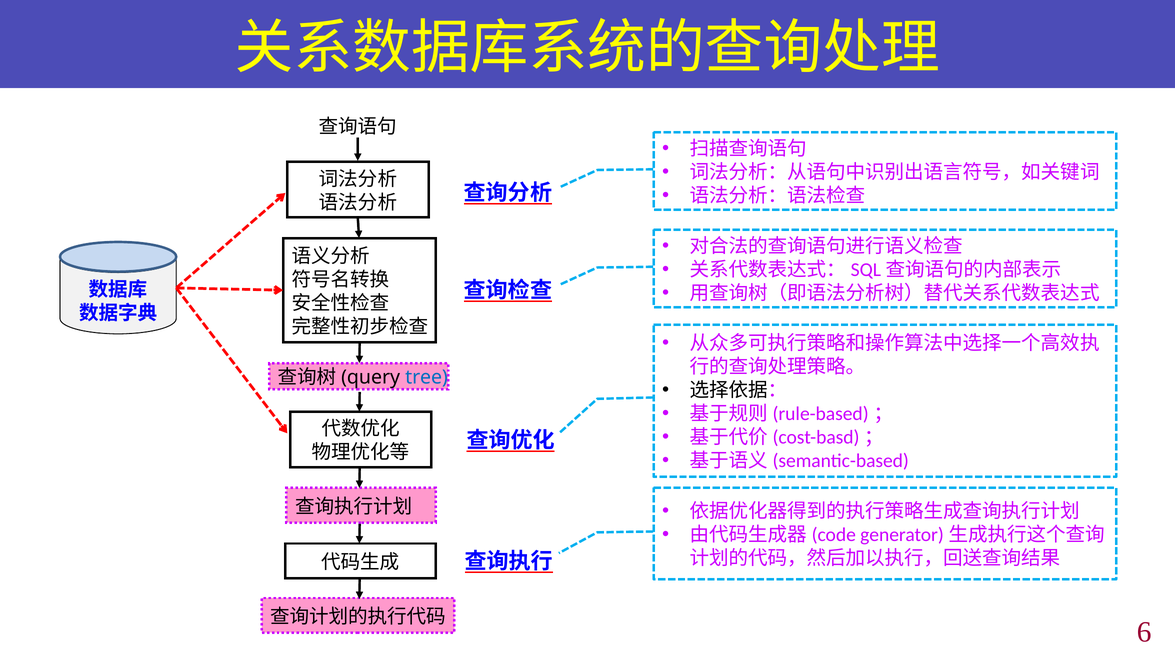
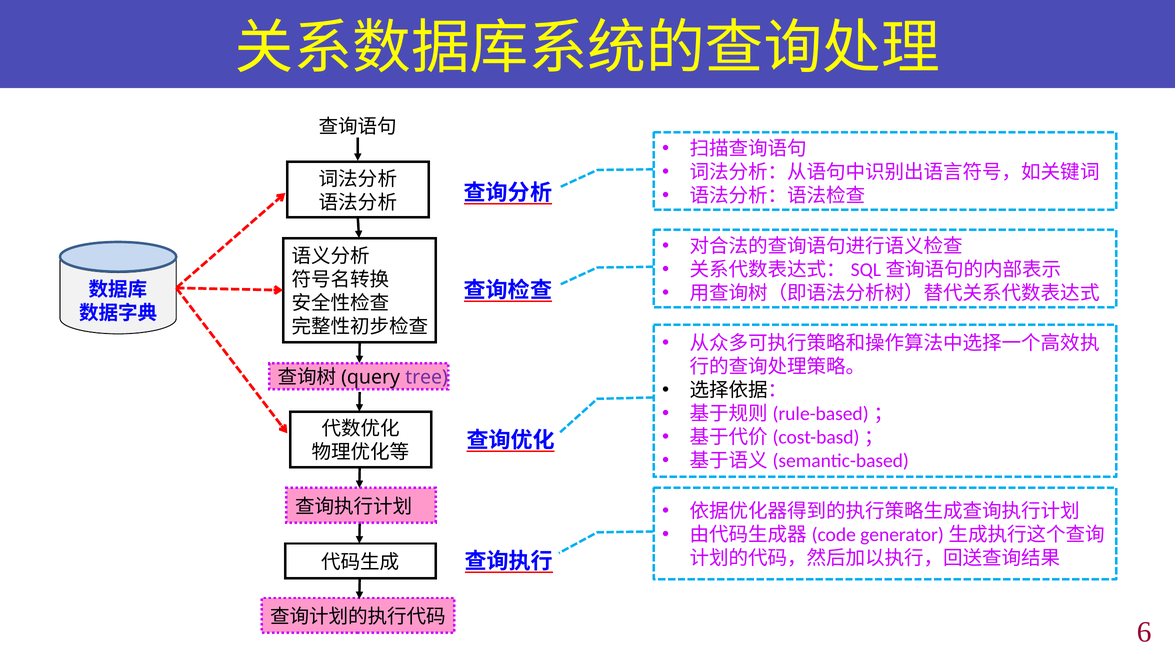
tree colour: blue -> purple
